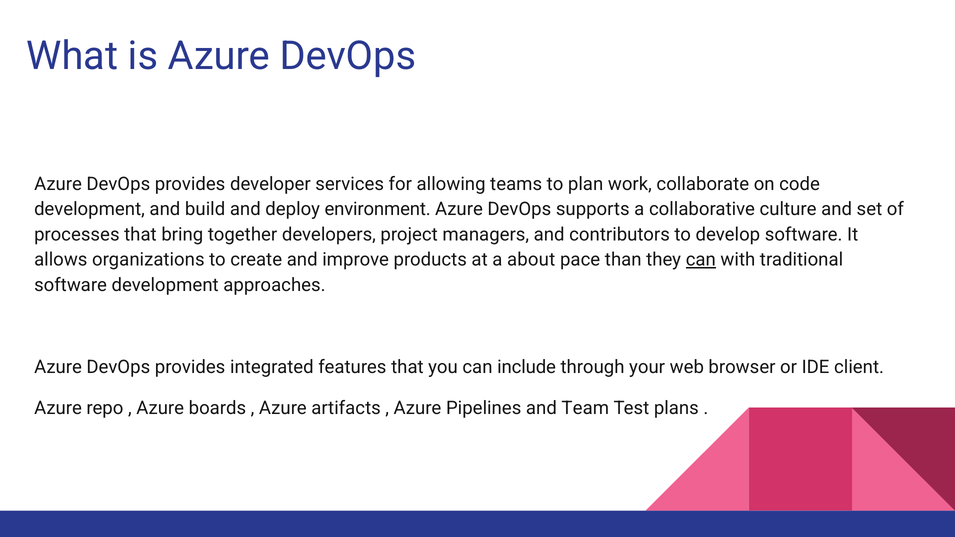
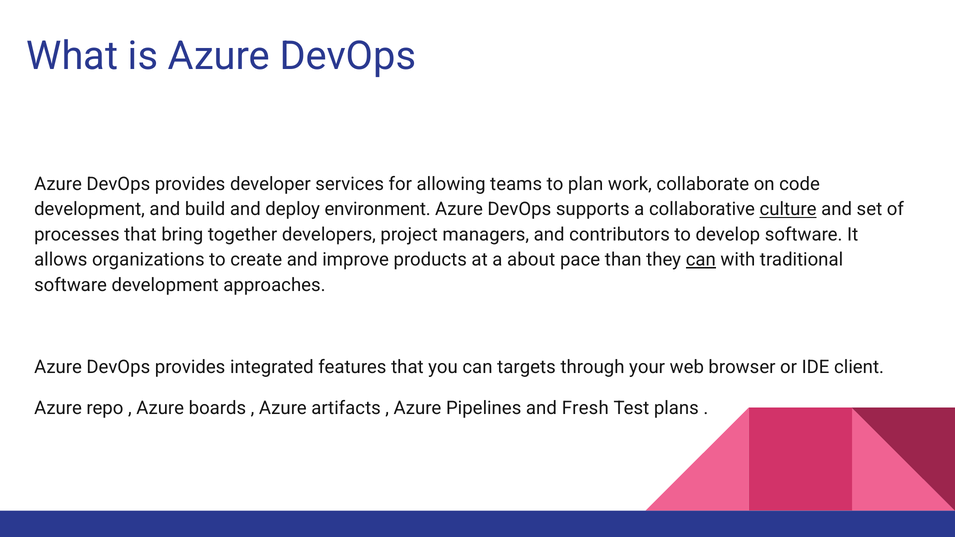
culture underline: none -> present
include: include -> targets
Team: Team -> Fresh
